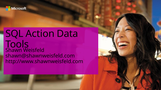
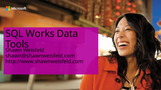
Action: Action -> Works
